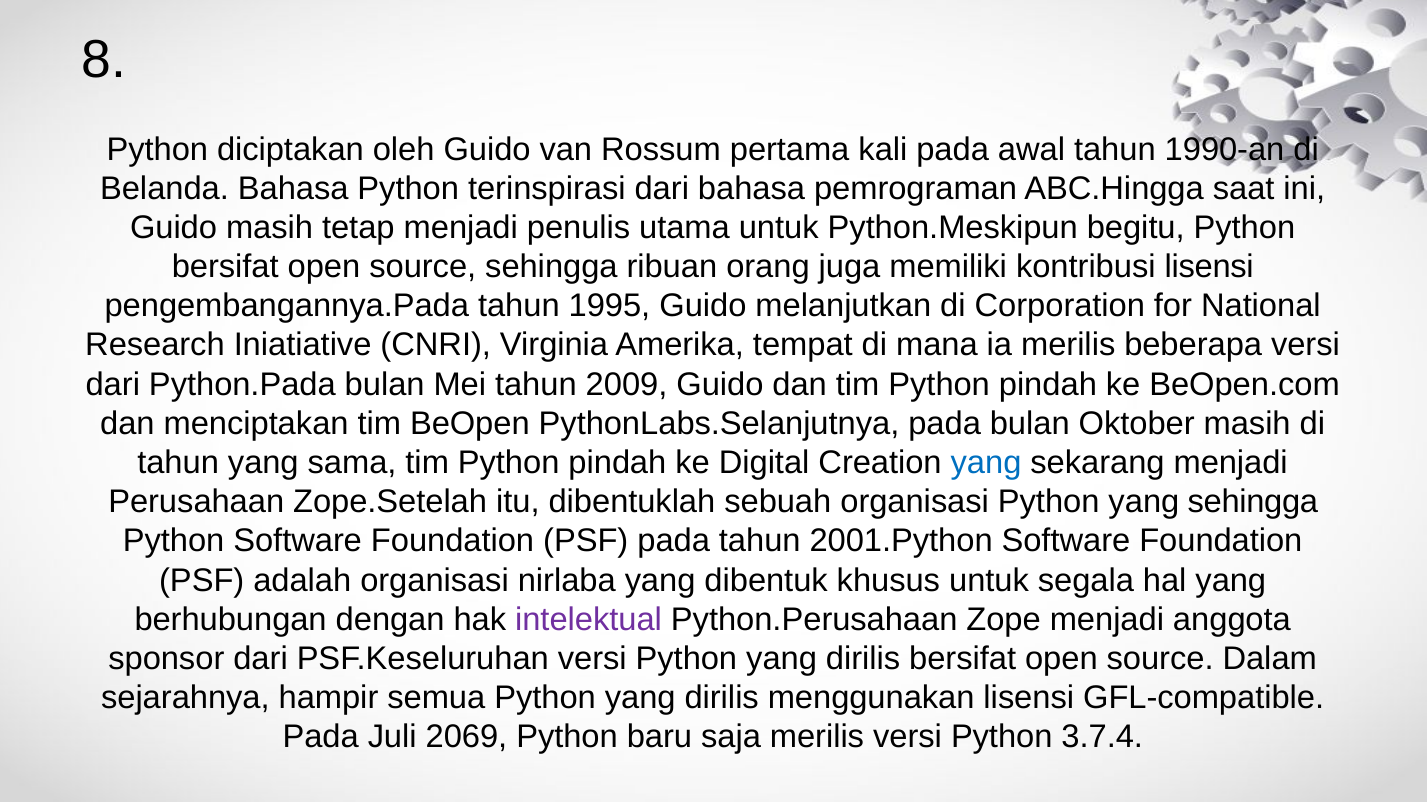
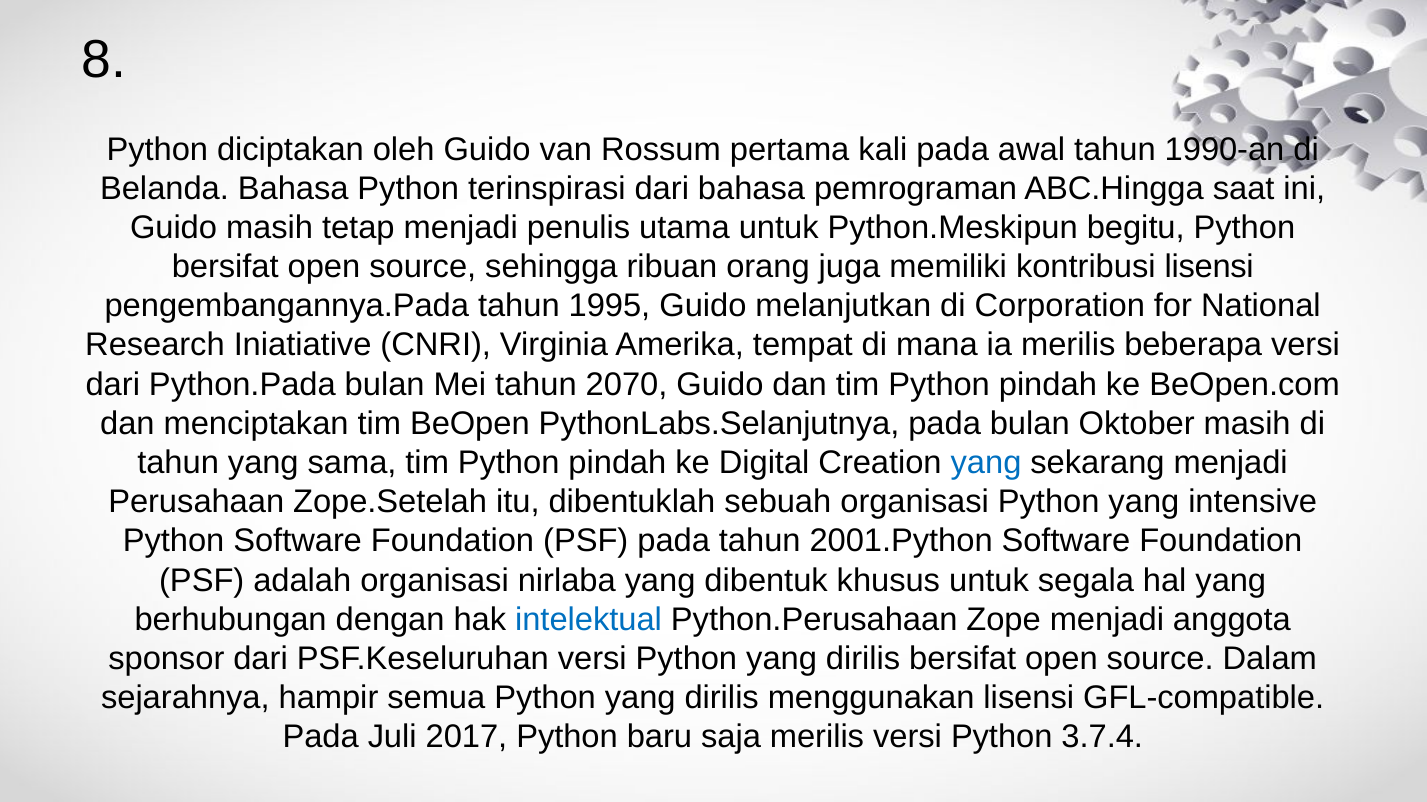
2009: 2009 -> 2070
yang sehingga: sehingga -> intensive
intelektual colour: purple -> blue
2069: 2069 -> 2017
